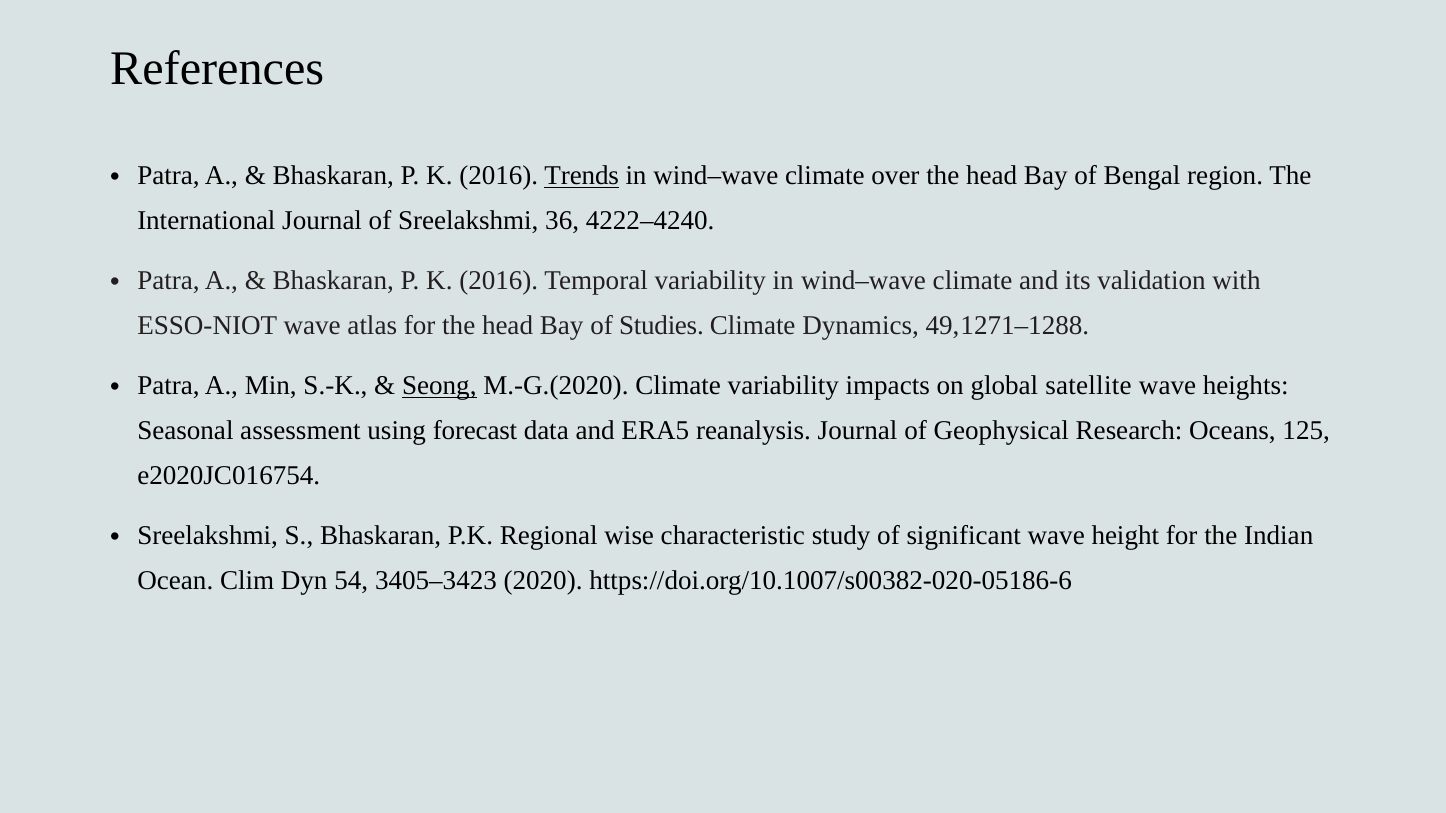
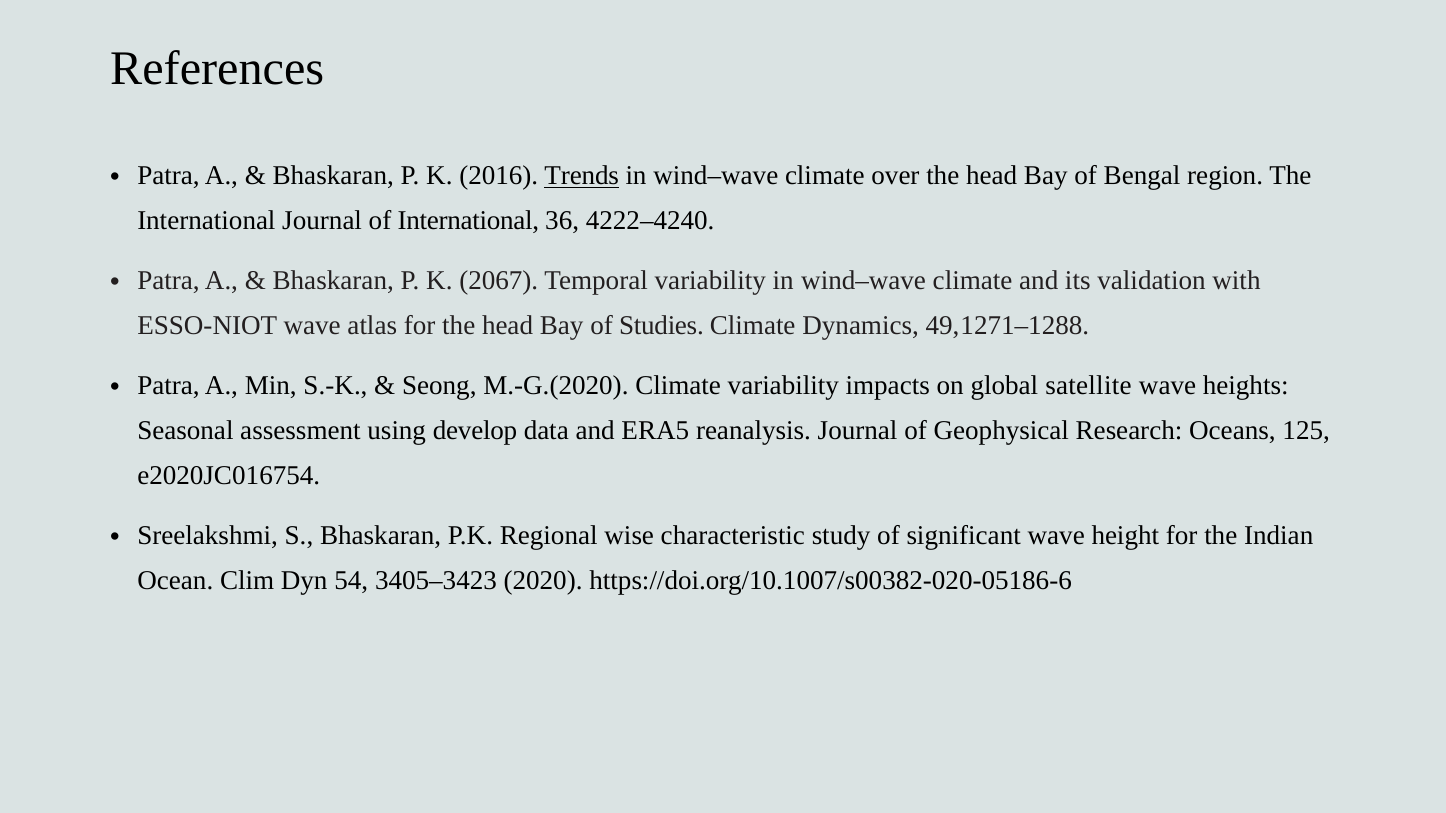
of Sreelakshmi: Sreelakshmi -> International
2016 at (499, 281): 2016 -> 2067
Seong underline: present -> none
forecast: forecast -> develop
